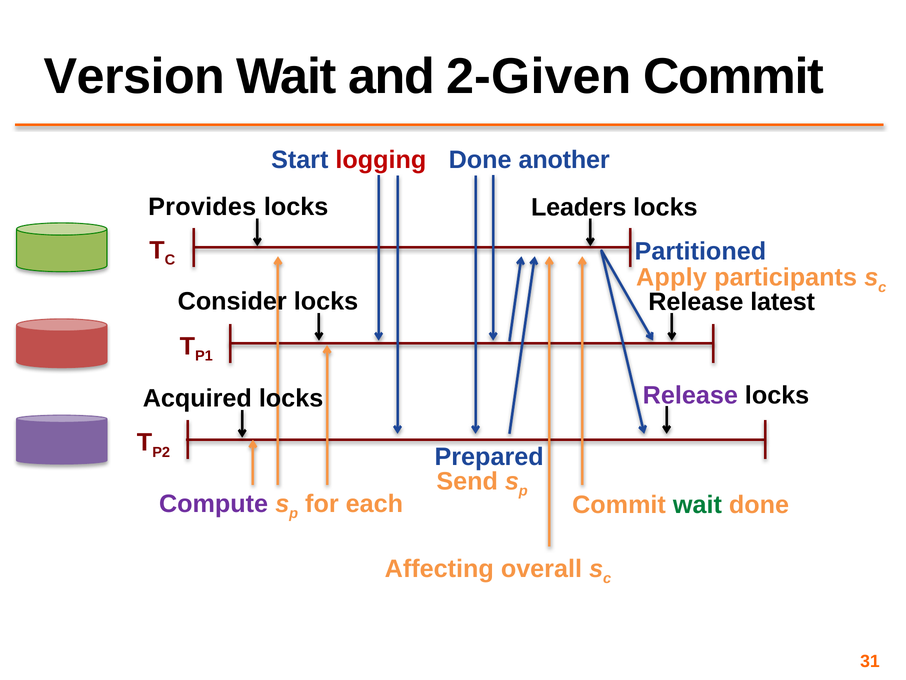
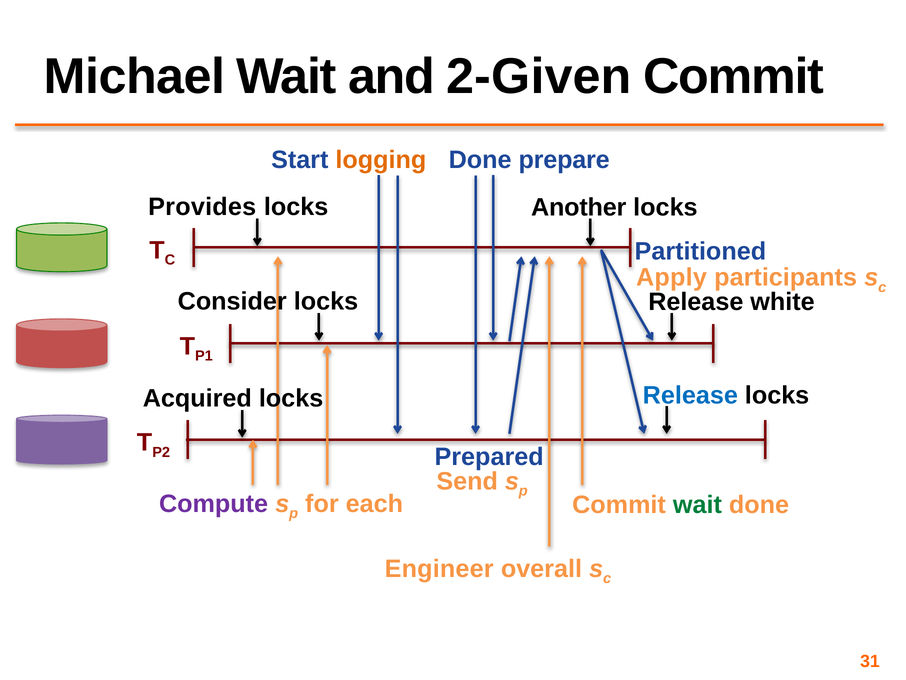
Version: Version -> Michael
logging colour: red -> orange
another: another -> prepare
Leaders: Leaders -> Another
latest: latest -> white
Release at (690, 395) colour: purple -> blue
Affecting: Affecting -> Engineer
